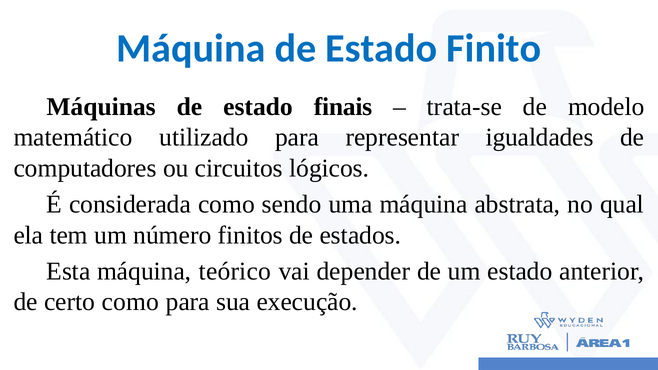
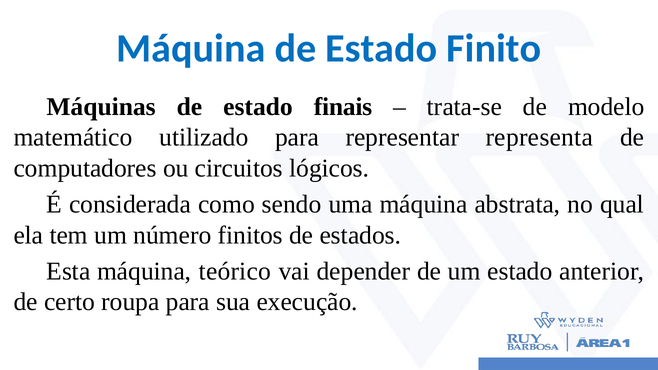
igualdades: igualdades -> representa
certo como: como -> roupa
